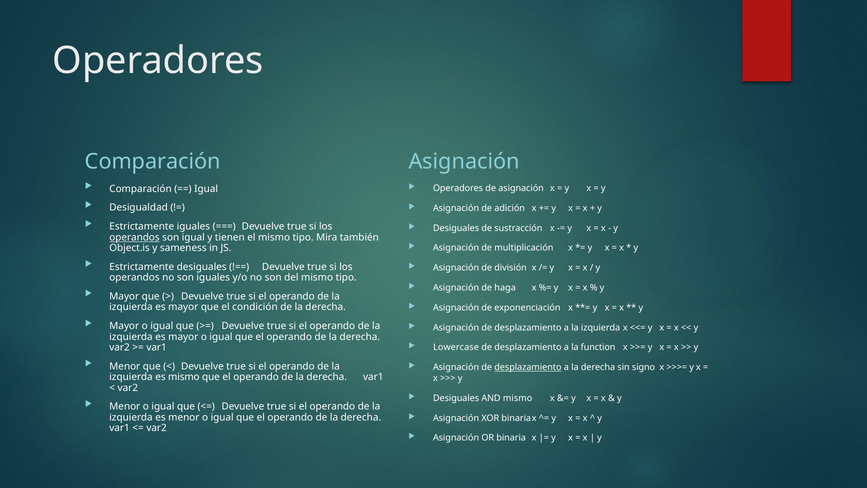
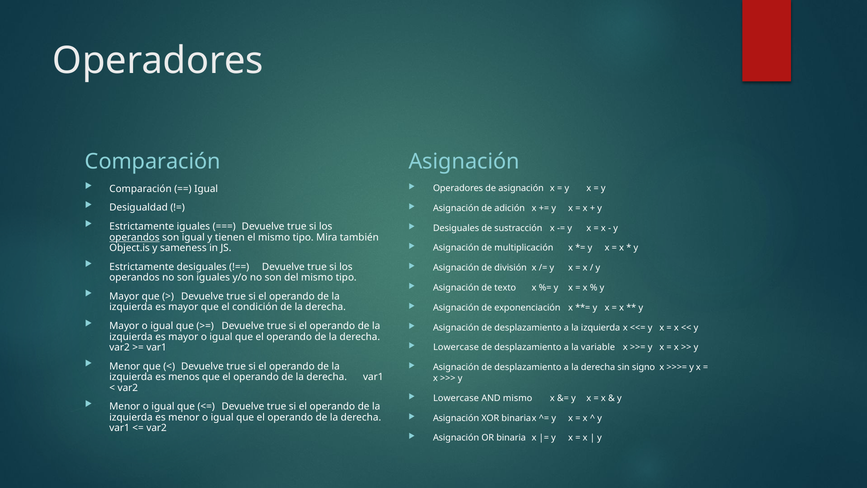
haga: haga -> texto
function: function -> variable
desplazamiento at (528, 367) underline: present -> none
es mismo: mismo -> menos
Desiguales at (456, 398): Desiguales -> Lowercase
